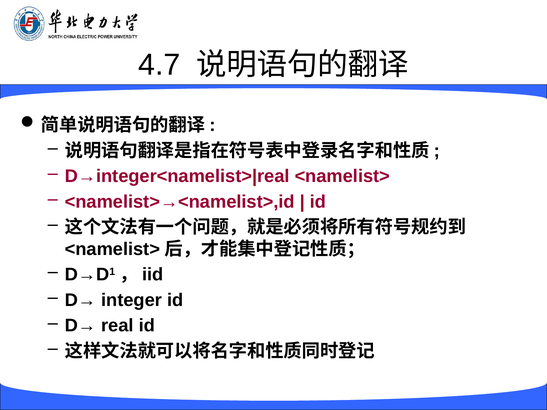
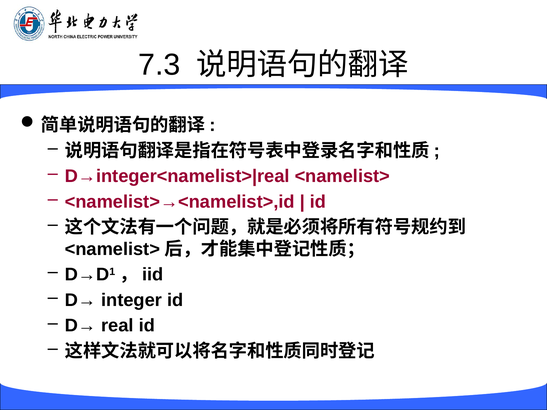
4.7: 4.7 -> 7.3
